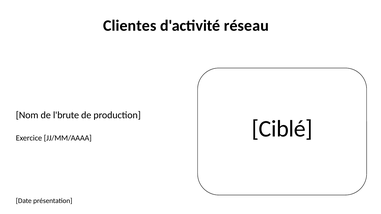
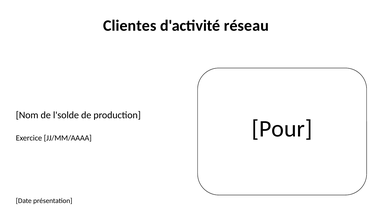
l'brute: l'brute -> l'solde
Ciblé: Ciblé -> Pour
